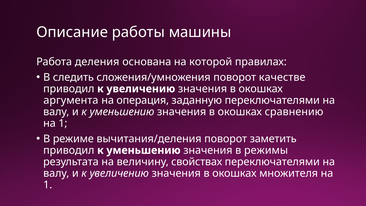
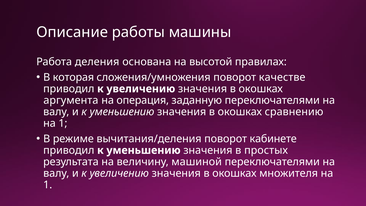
которой: которой -> высотой
следить: следить -> которая
заметить: заметить -> кабинете
режимы: режимы -> простых
свойствах: свойствах -> машиной
